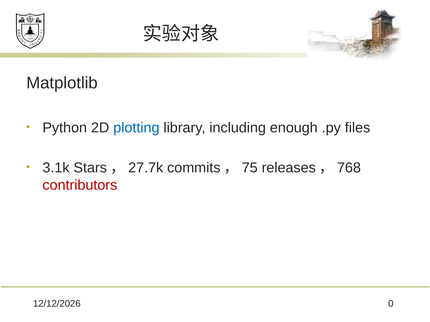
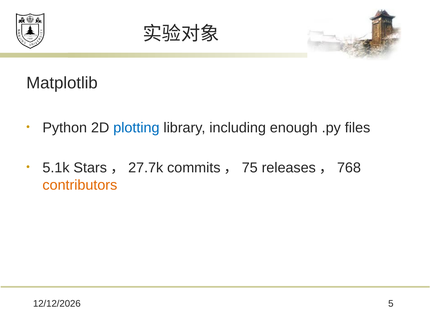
3.1k: 3.1k -> 5.1k
contributors colour: red -> orange
0: 0 -> 5
